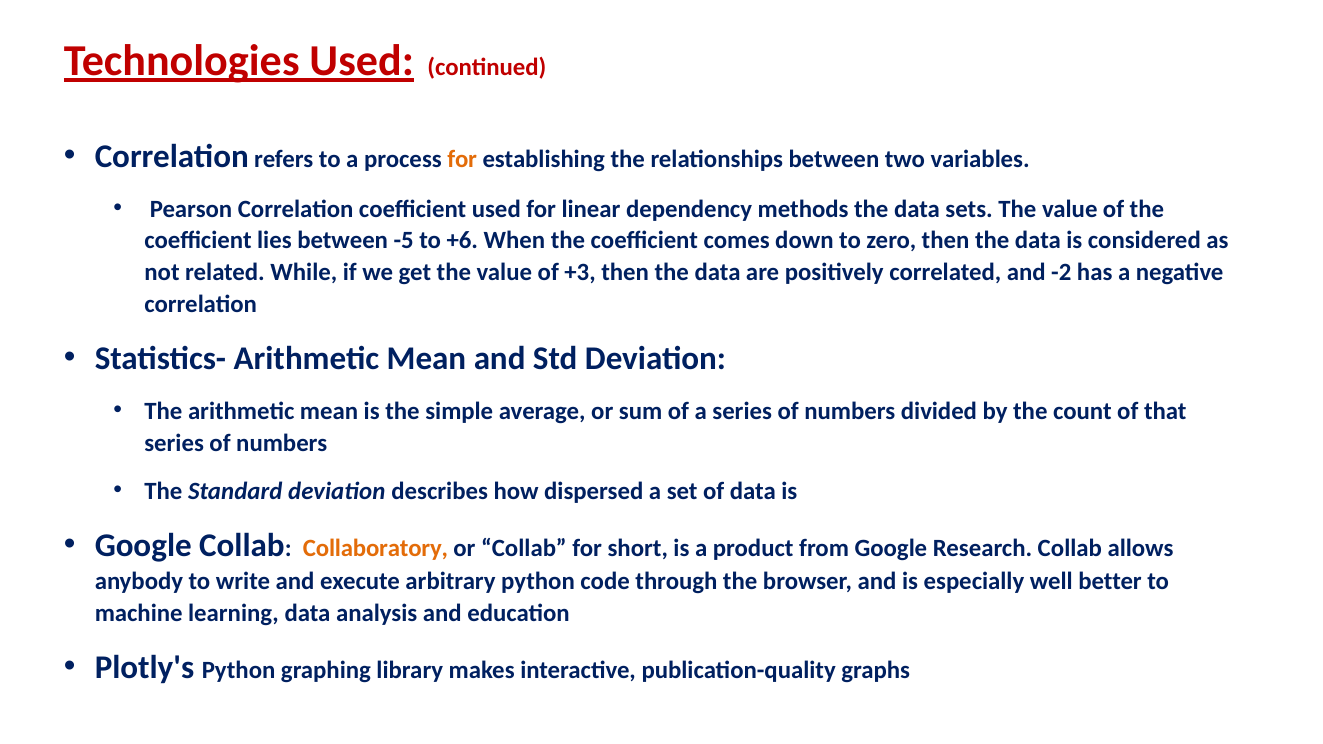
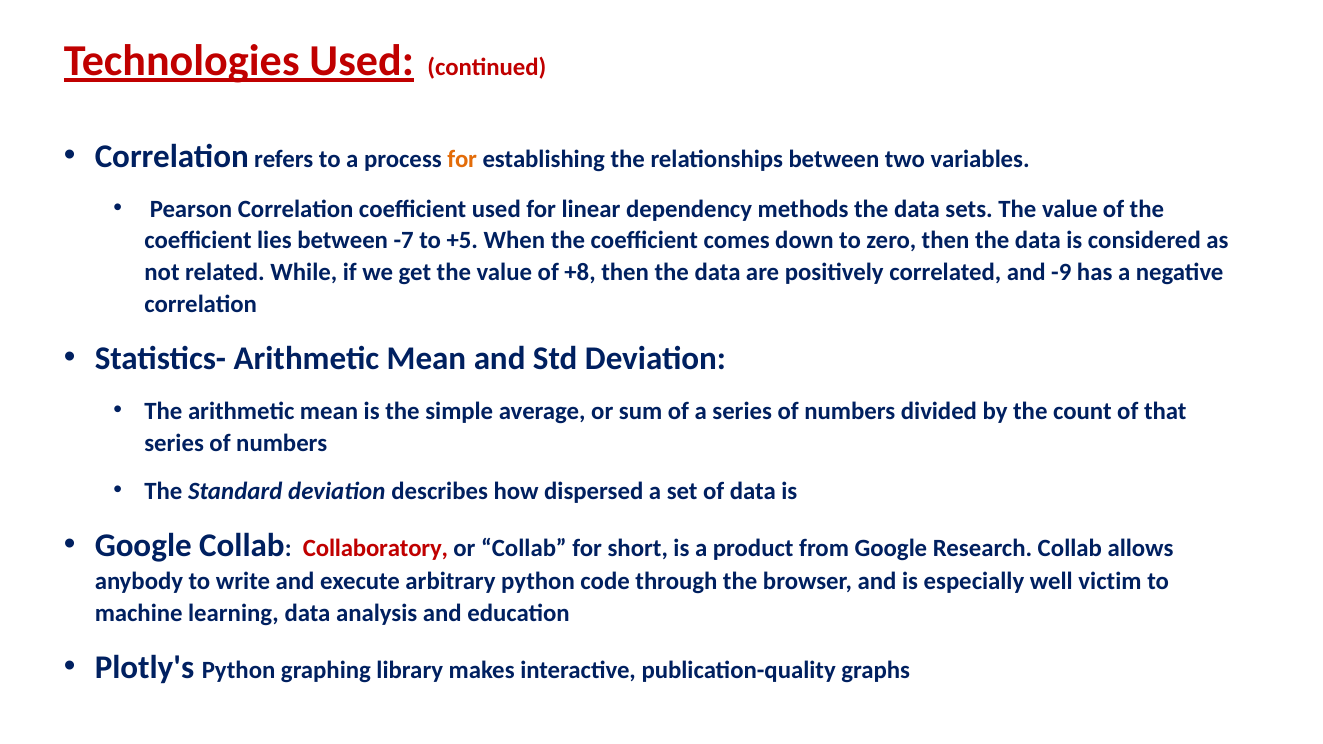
-5: -5 -> -7
+6: +6 -> +5
+3: +3 -> +8
-2: -2 -> -9
Collaboratory colour: orange -> red
better: better -> victim
